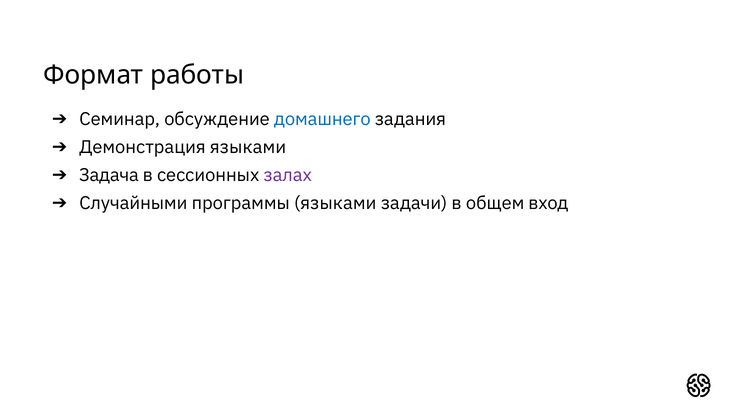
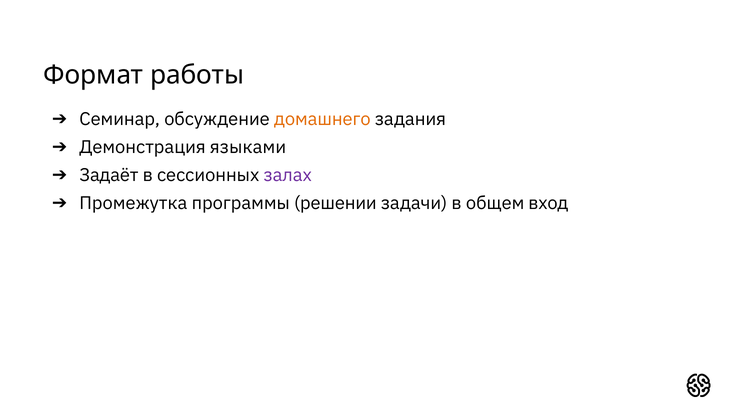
домашнего colour: blue -> orange
Задача: Задача -> Задаёт
Случайными: Случайными -> Промежутка
программы языками: языками -> решении
